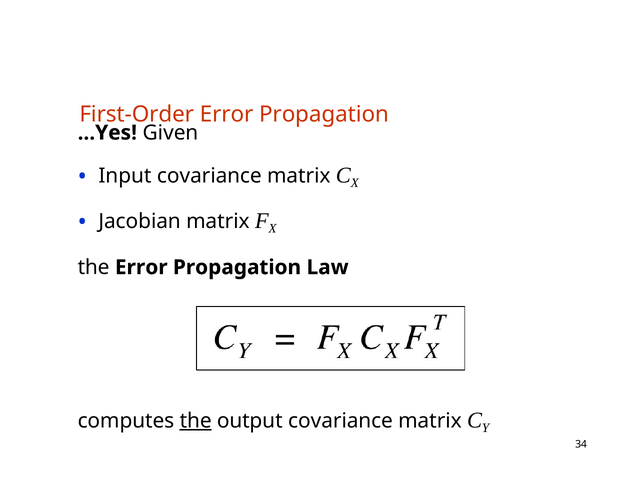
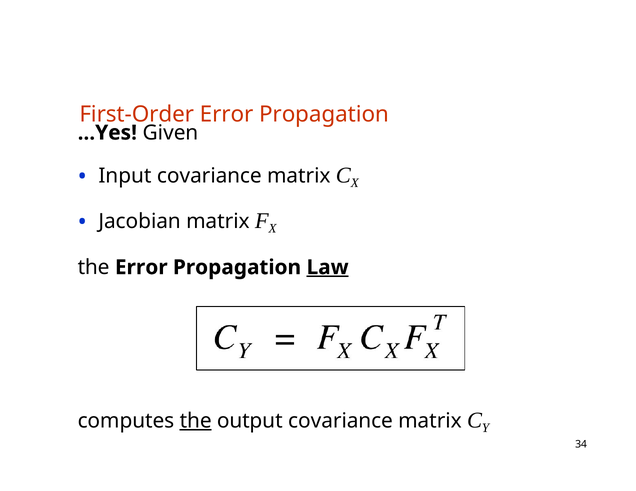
Law underline: none -> present
